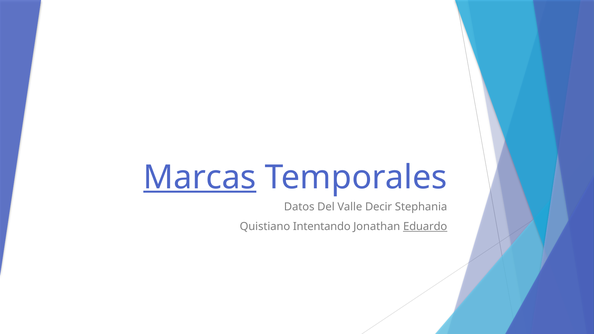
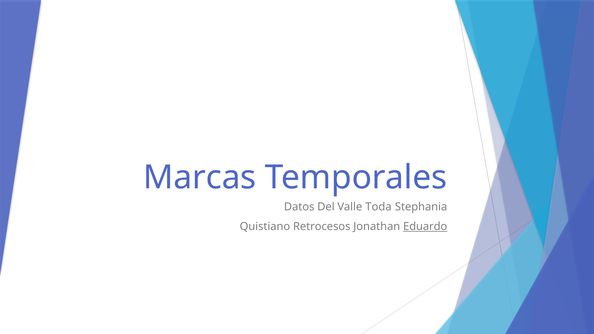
Marcas underline: present -> none
Decir: Decir -> Toda
Intentando: Intentando -> Retrocesos
